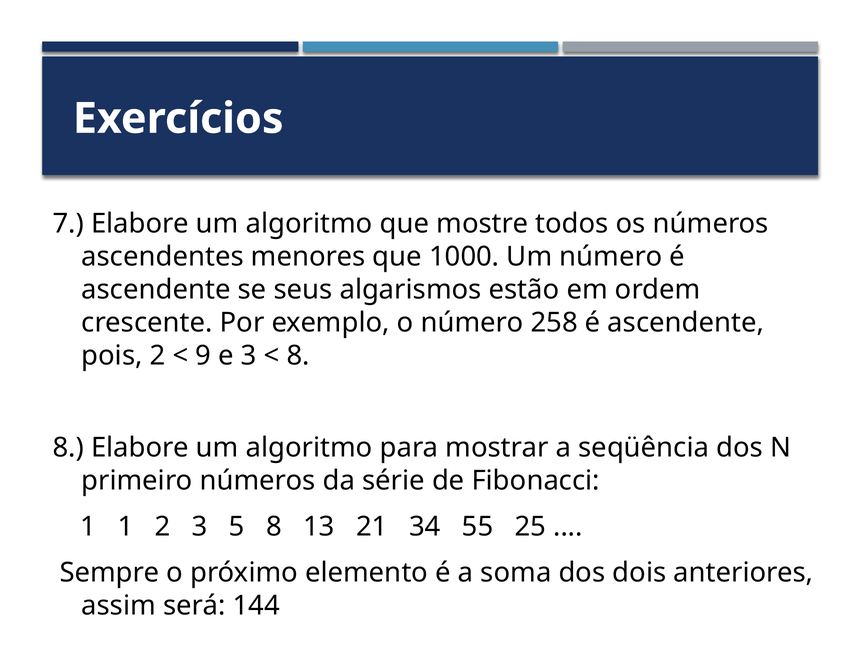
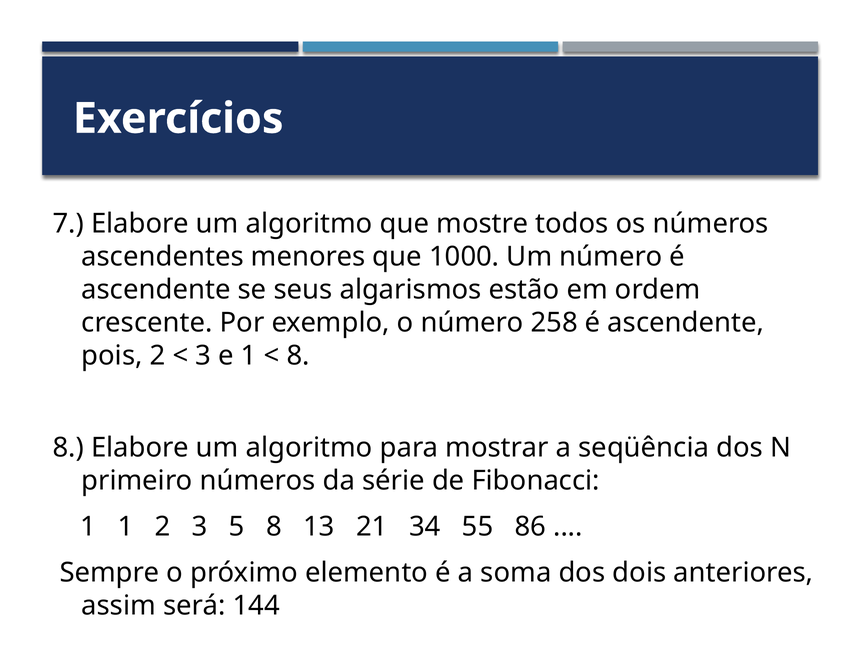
9 at (203, 356): 9 -> 3
e 3: 3 -> 1
25: 25 -> 86
